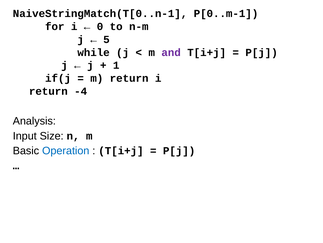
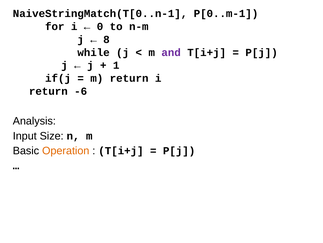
5: 5 -> 8
-4: -4 -> -6
Operation colour: blue -> orange
